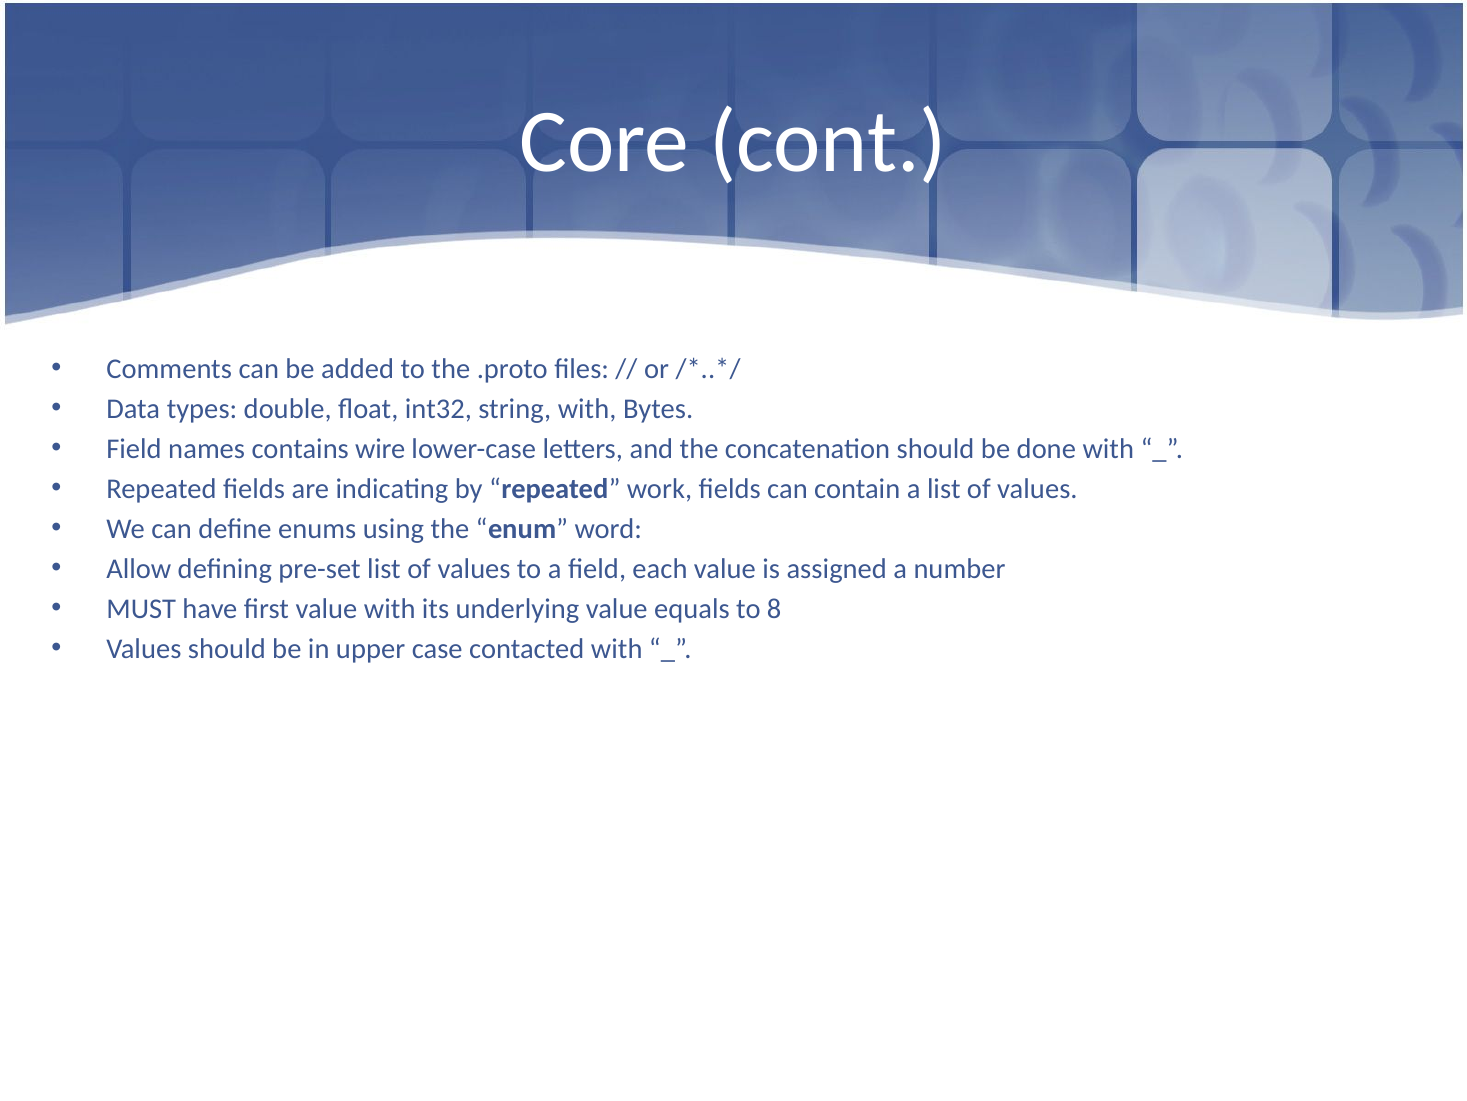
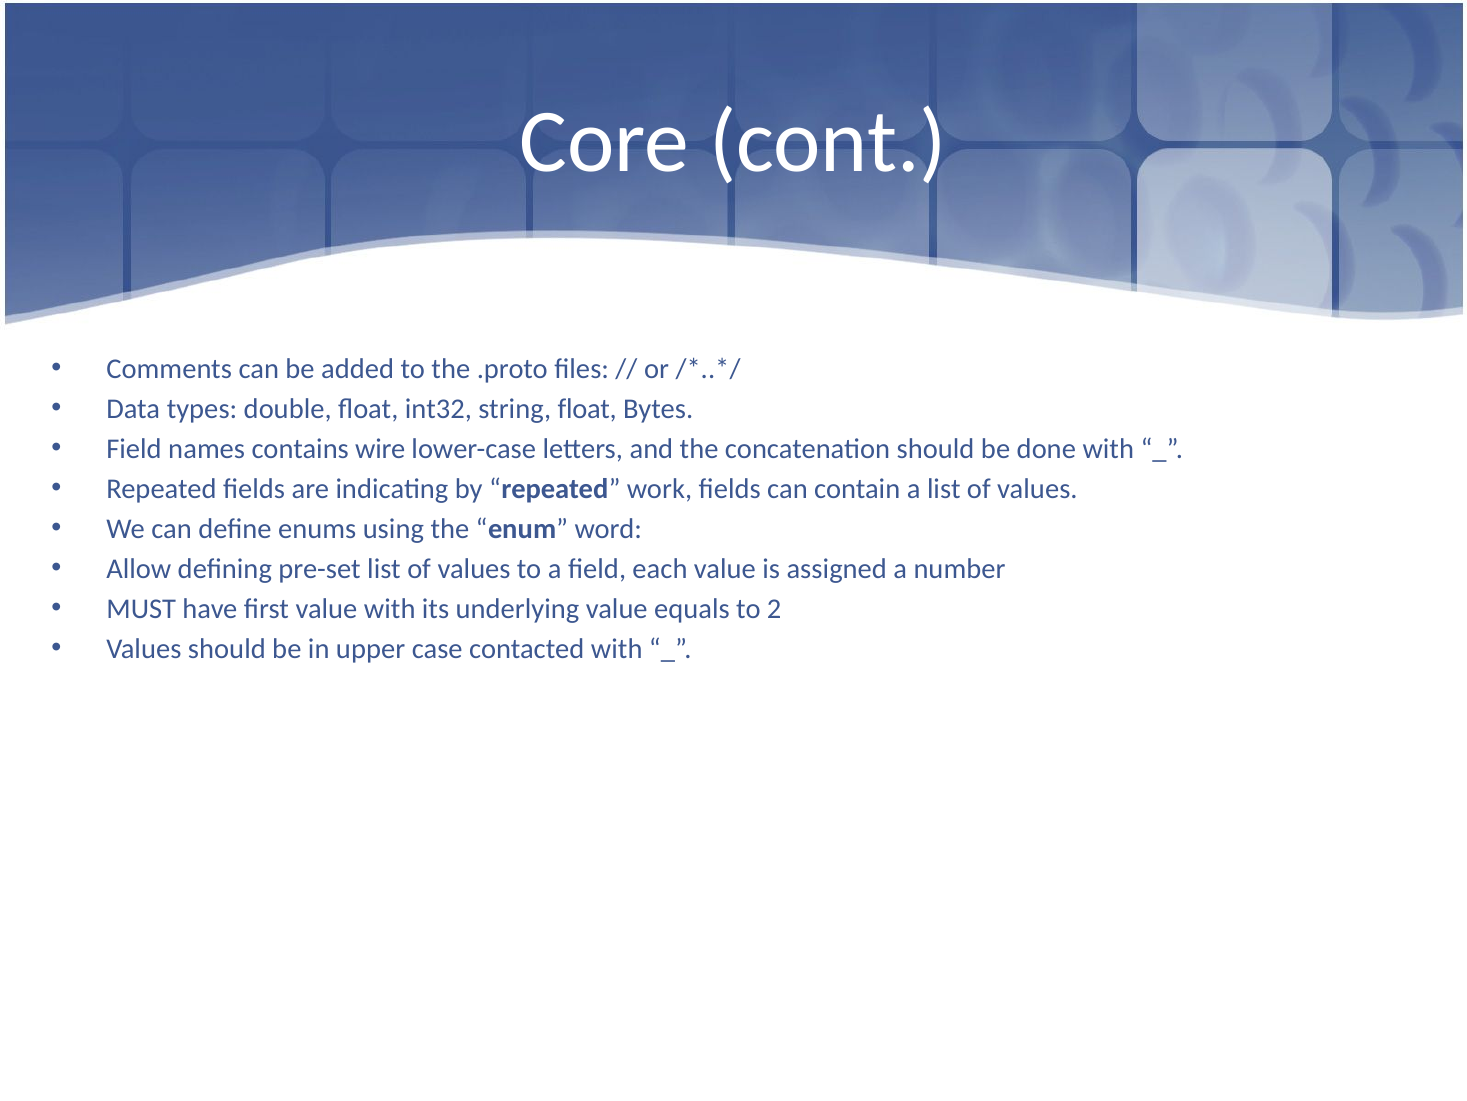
string with: with -> float
8: 8 -> 2
